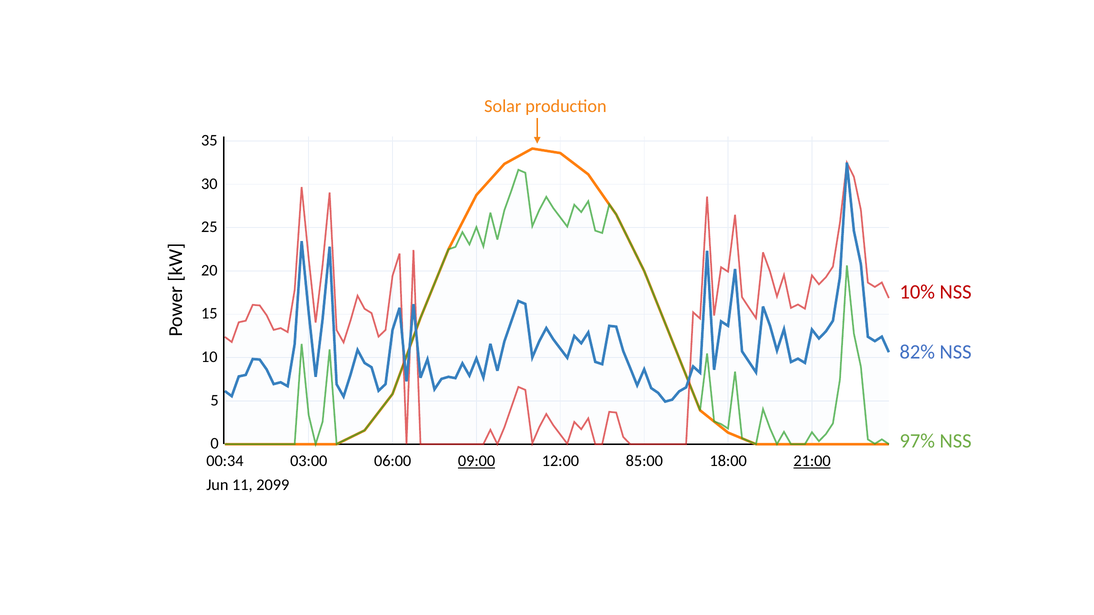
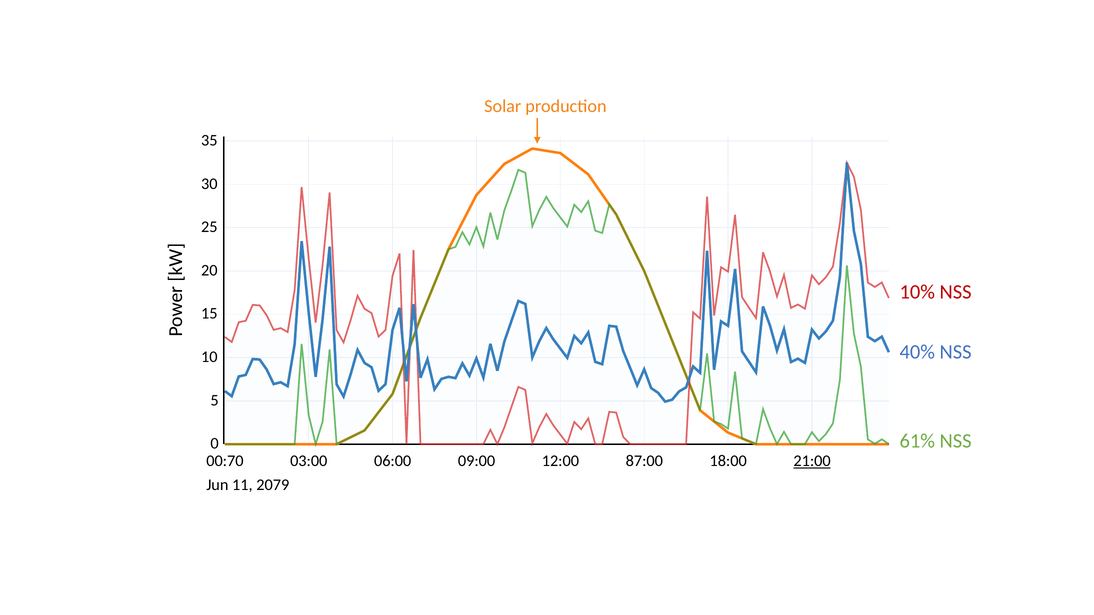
82%: 82% -> 40%
97%: 97% -> 61%
00:34: 00:34 -> 00:70
09:00 underline: present -> none
85:00: 85:00 -> 87:00
2099: 2099 -> 2079
